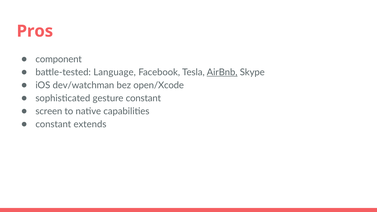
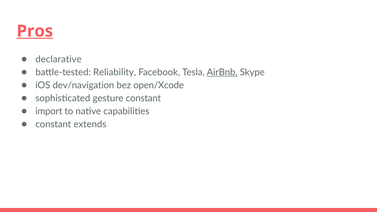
Pros underline: none -> present
component: component -> declarative
Language: Language -> Reliability
dev/watchman: dev/watchman -> dev/navigation
screen: screen -> import
